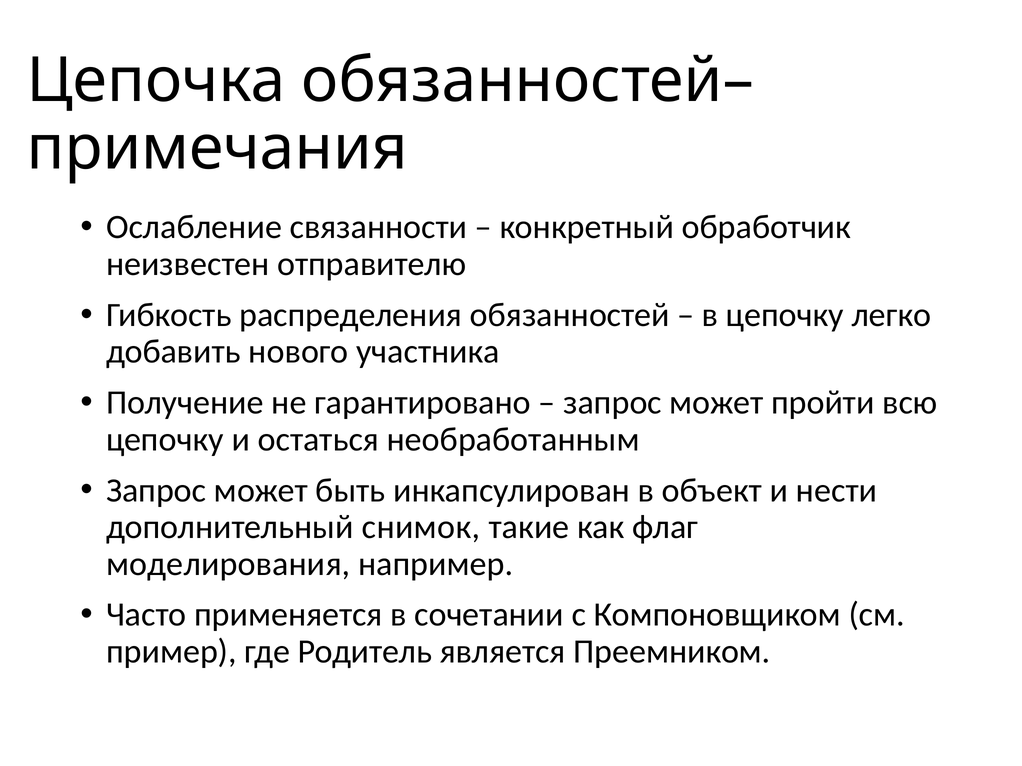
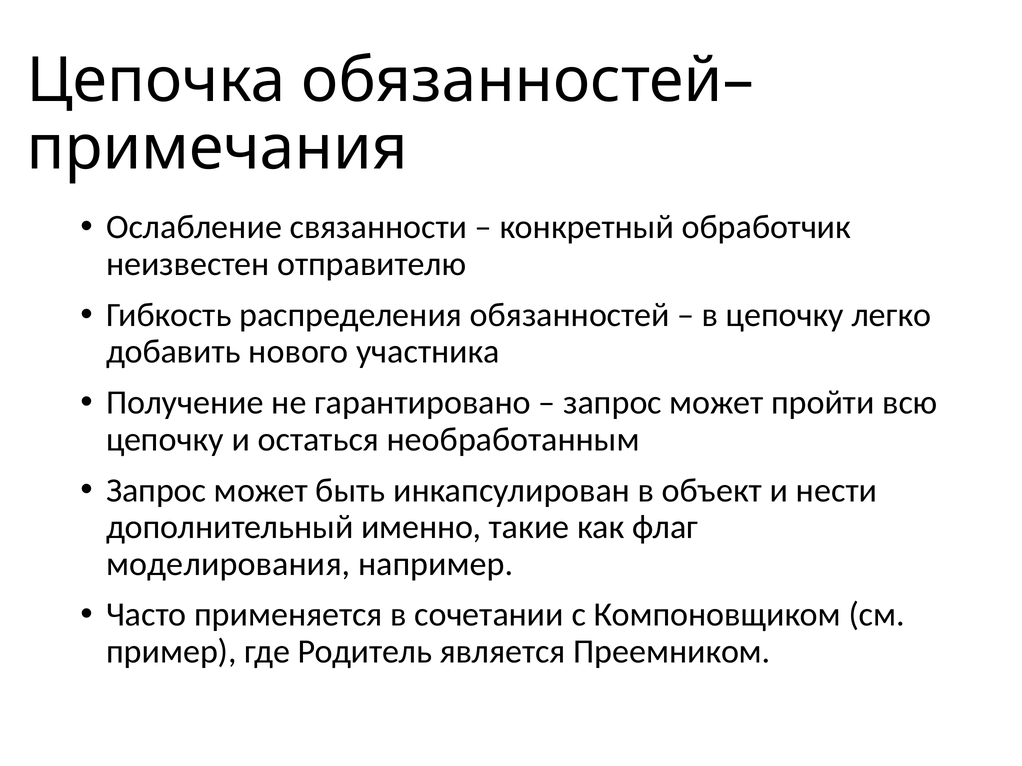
снимок: снимок -> именно
